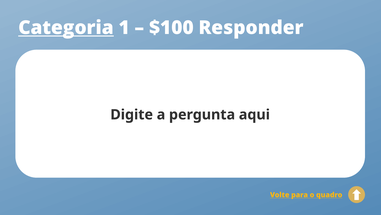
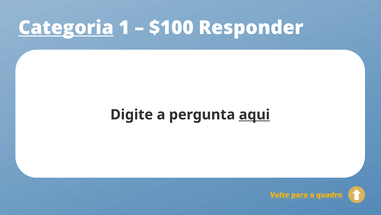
aqui underline: none -> present
